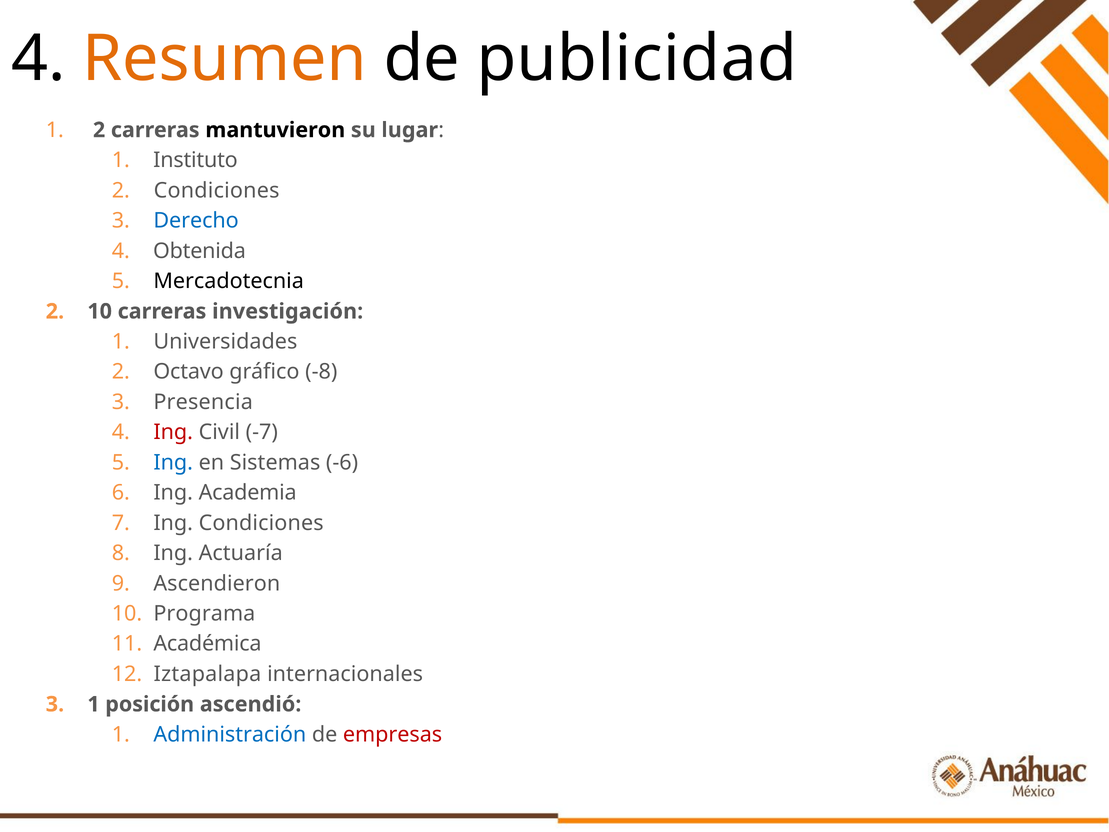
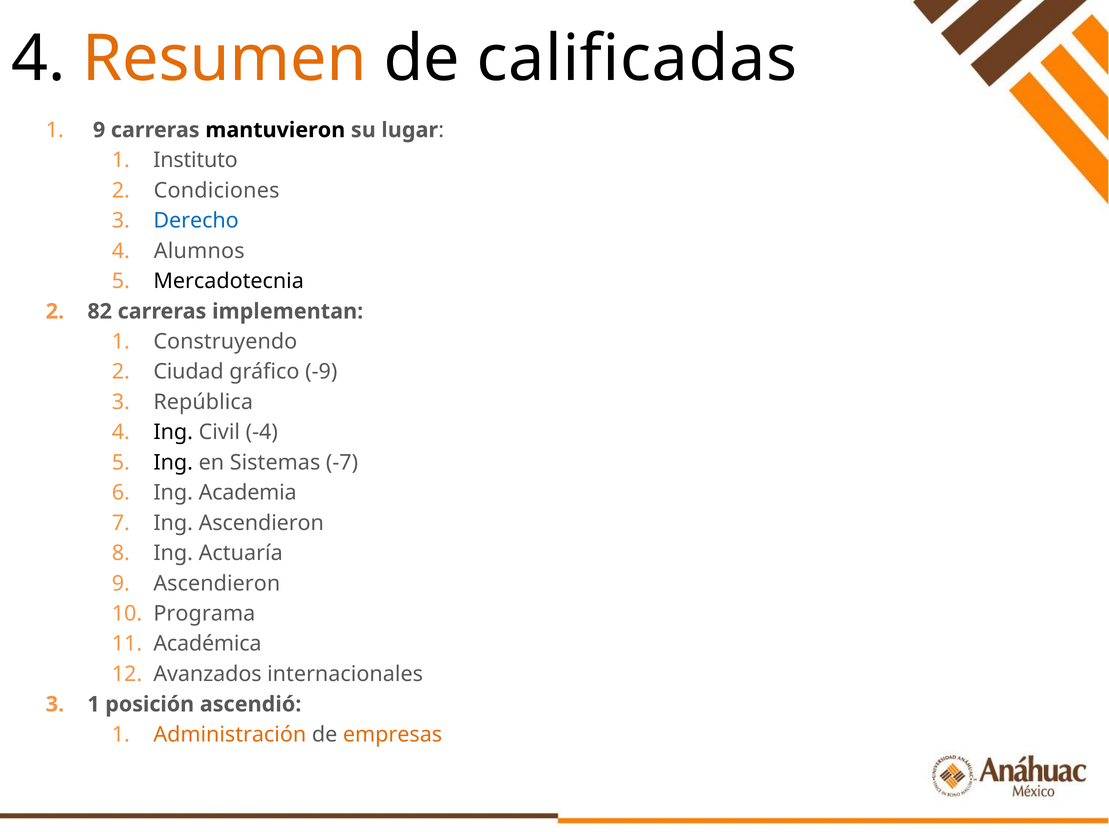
publicidad: publicidad -> calificadas
1 2: 2 -> 9
Obtenida: Obtenida -> Alumnos
10 at (100, 311): 10 -> 82
investigación: investigación -> implementan
Universidades: Universidades -> Construyendo
Octavo: Octavo -> Ciudad
-8: -8 -> -9
Presencia: Presencia -> República
Ing at (173, 432) colour: red -> black
-7: -7 -> -4
Ing at (173, 462) colour: blue -> black
-6: -6 -> -7
Ing Condiciones: Condiciones -> Ascendieron
Iztapalapa: Iztapalapa -> Avanzados
Administración colour: blue -> orange
empresas colour: red -> orange
